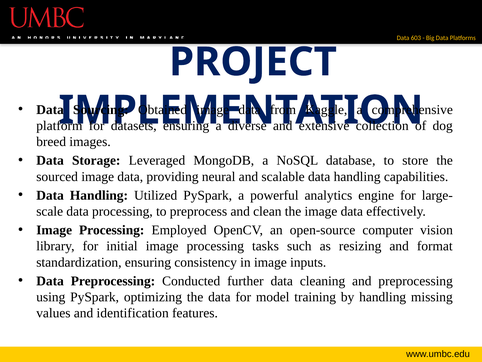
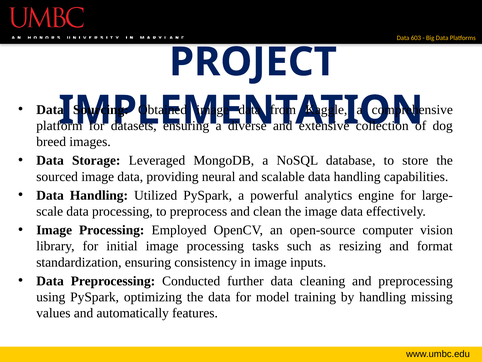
identification: identification -> automatically
